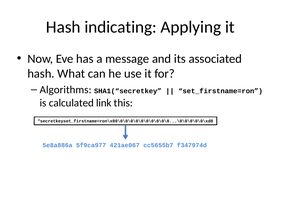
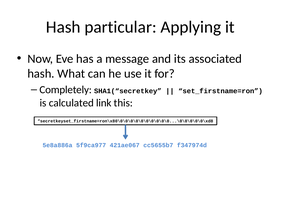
indicating: indicating -> particular
Algorithms: Algorithms -> Completely
